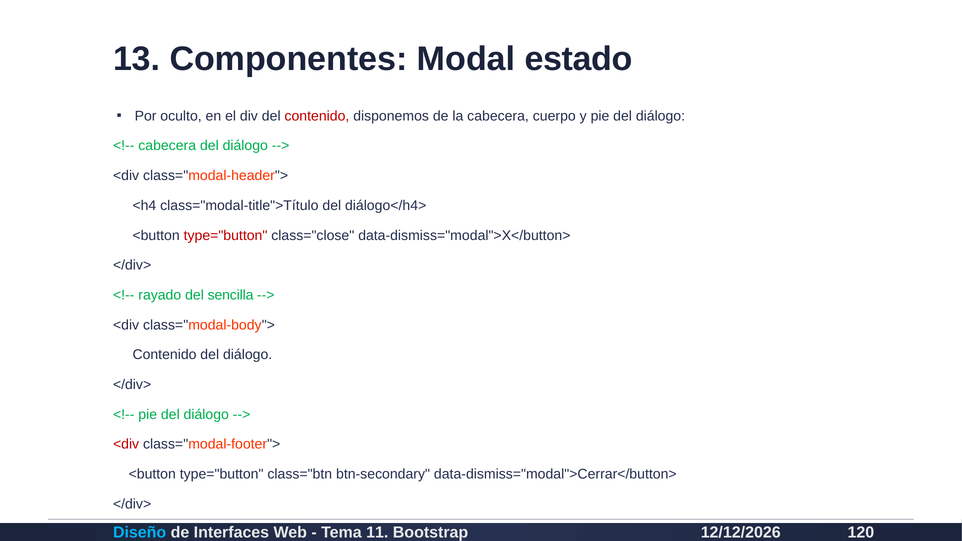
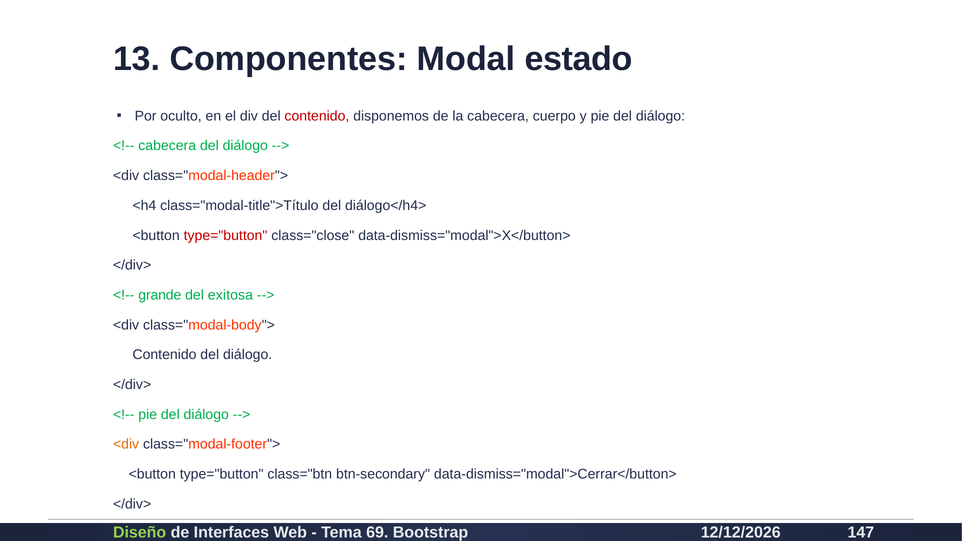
rayado: rayado -> grande
sencilla: sencilla -> exitosa
<div at (126, 444) colour: red -> orange
Diseño colour: light blue -> light green
11: 11 -> 69
120: 120 -> 147
